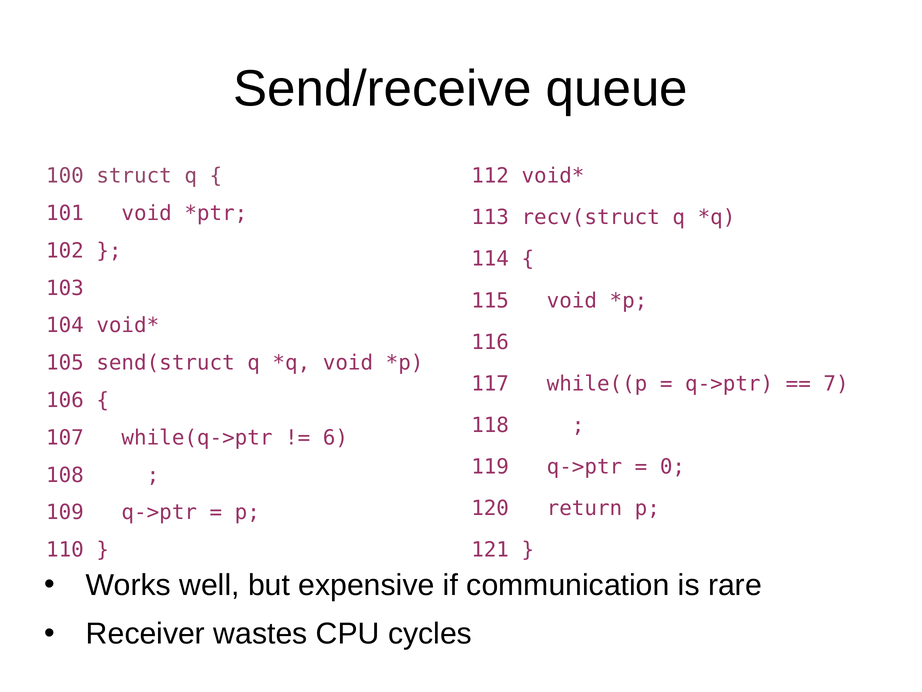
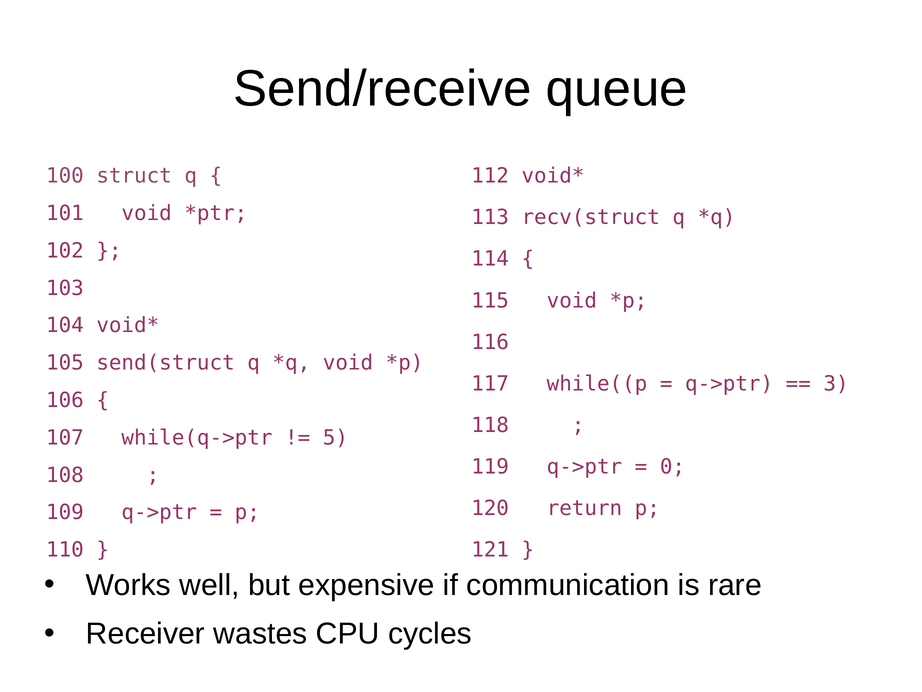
7: 7 -> 3
6: 6 -> 5
